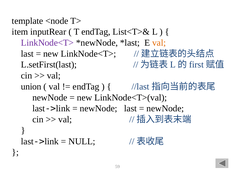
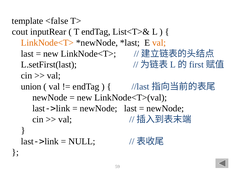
<node: <node -> <false
item: item -> cout
LinkNode<T> at (47, 43) colour: purple -> orange
